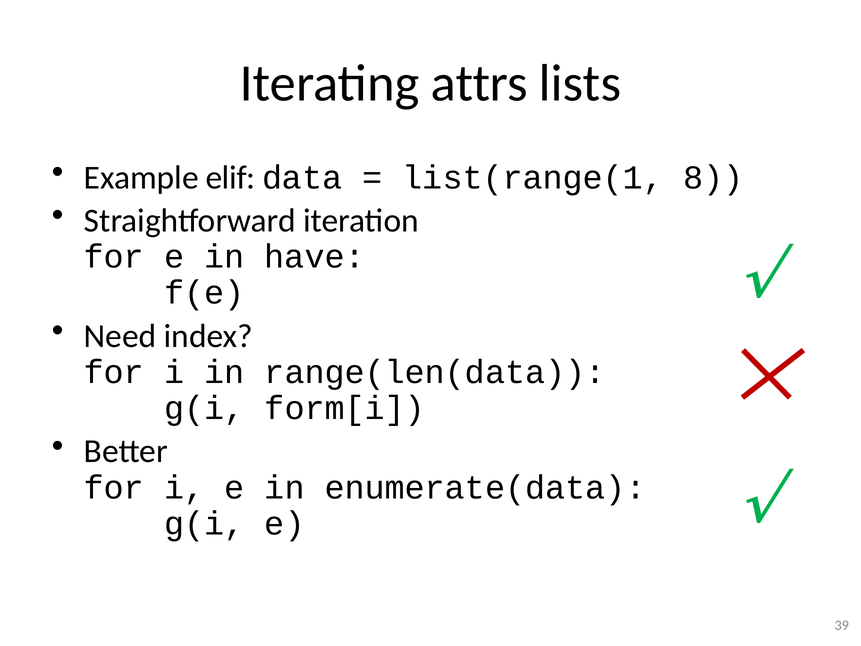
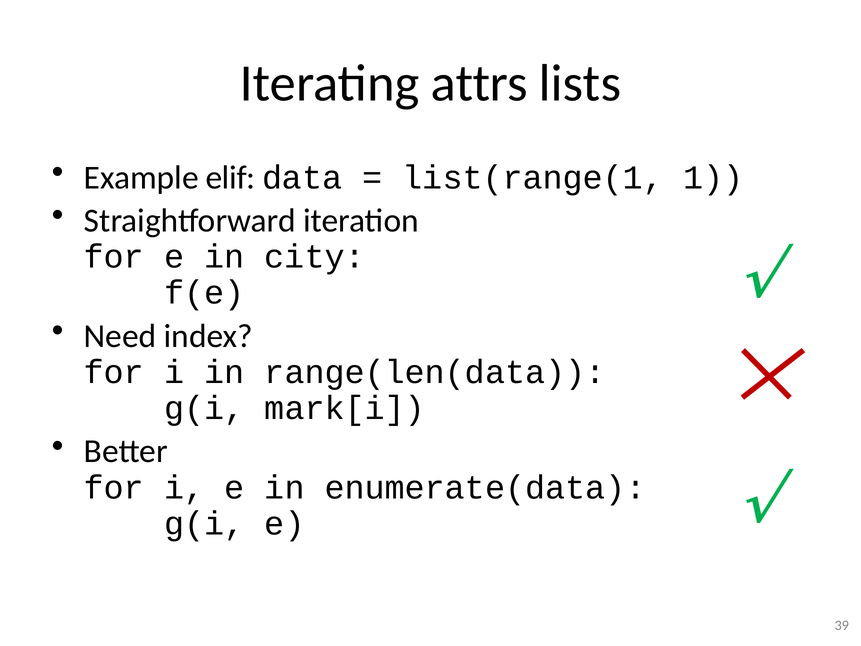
8: 8 -> 1
have: have -> city
form[i: form[i -> mark[i
